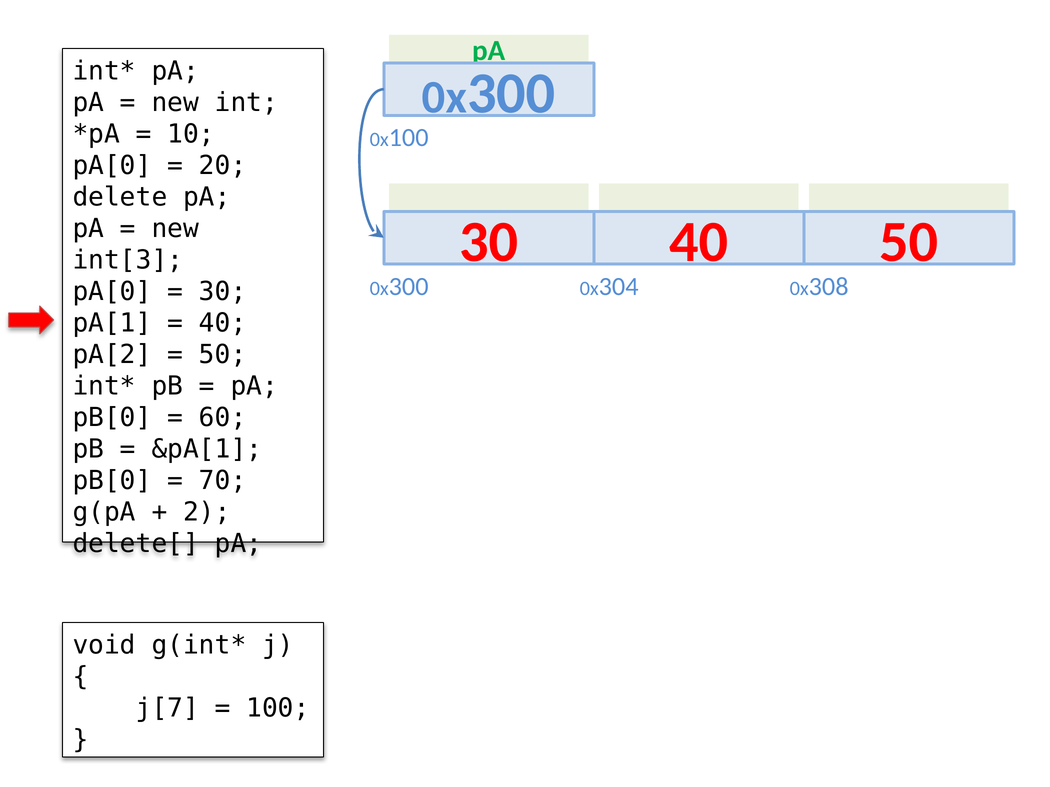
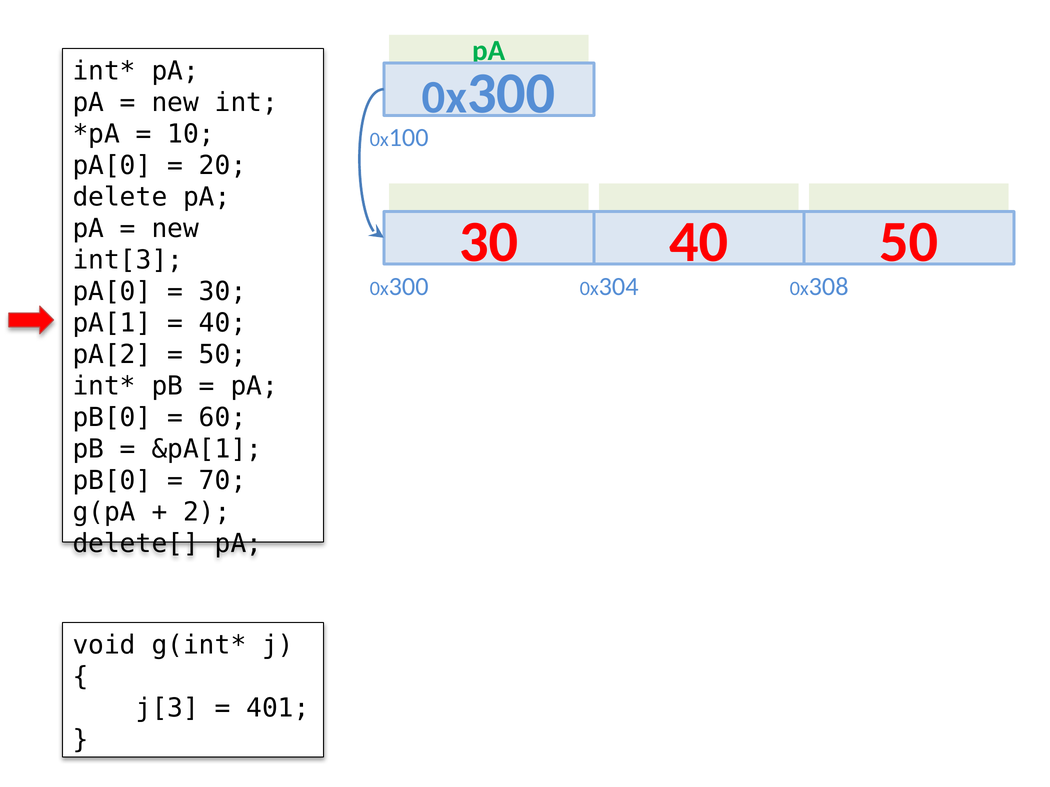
j[7: j[7 -> j[3
100 at (278, 709): 100 -> 401
